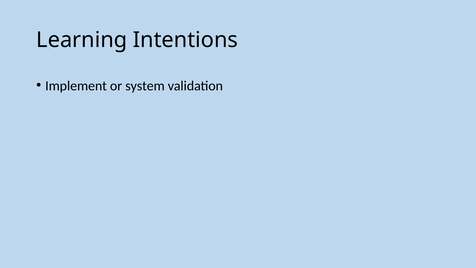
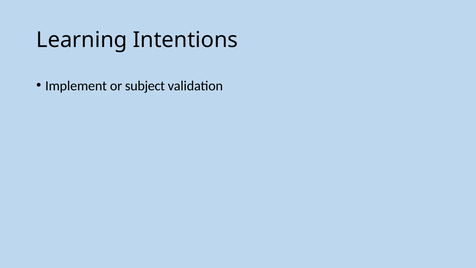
system: system -> subject
